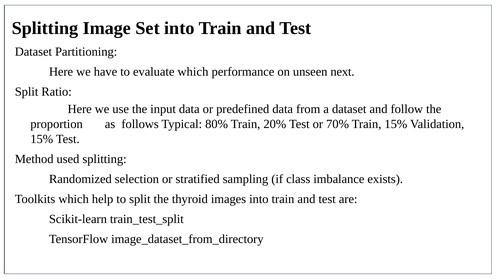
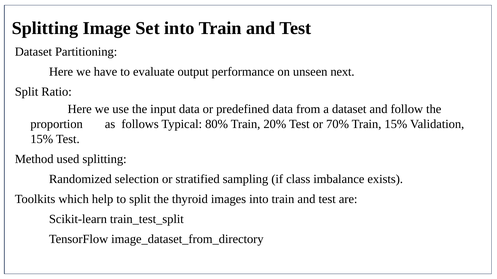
evaluate which: which -> output
